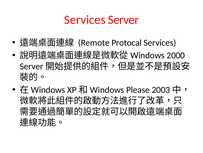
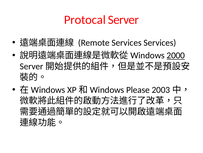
Services at (85, 20): Services -> Protocal
Remote Protocal: Protocal -> Services
2000 underline: none -> present
